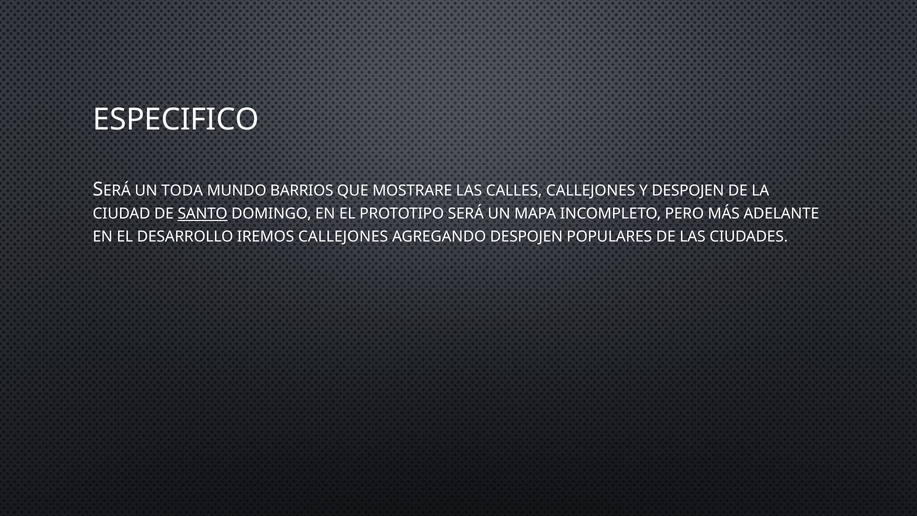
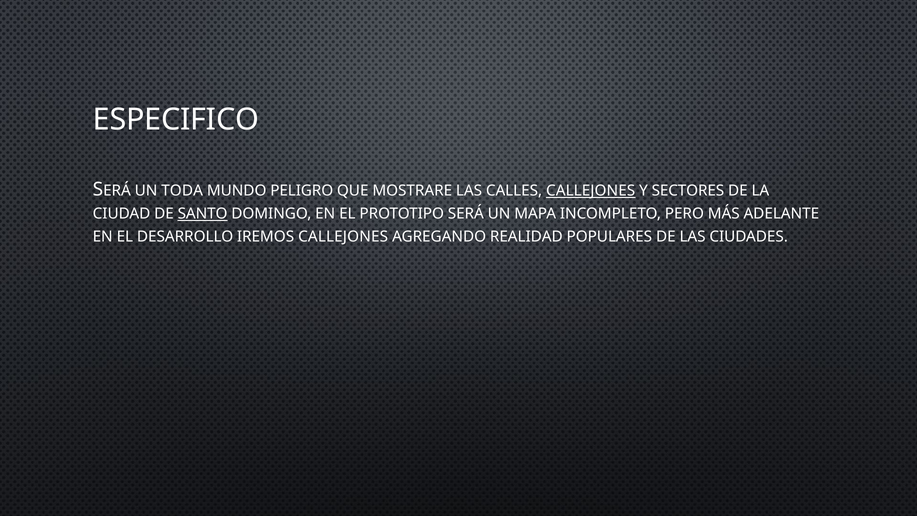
BARRIOS: BARRIOS -> PELIGRO
CALLEJONES at (591, 191) underline: none -> present
Y DESPOJEN: DESPOJEN -> SECTORES
AGREGANDO DESPOJEN: DESPOJEN -> REALIDAD
